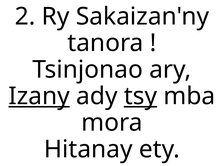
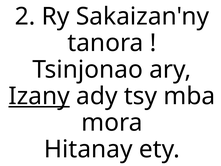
tsy underline: present -> none
